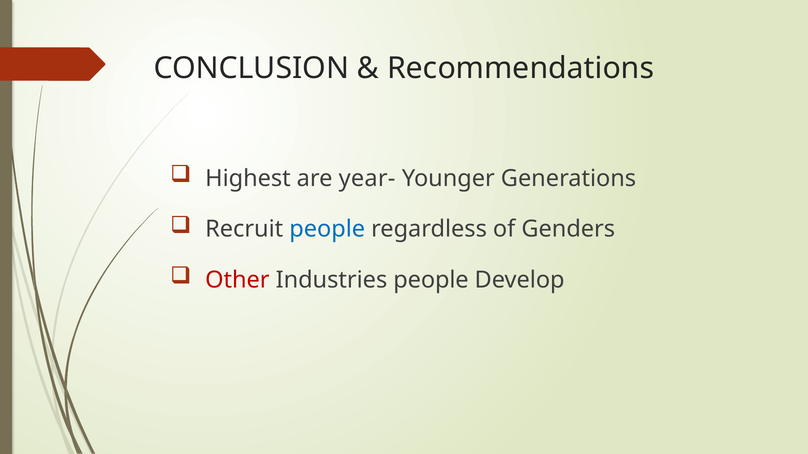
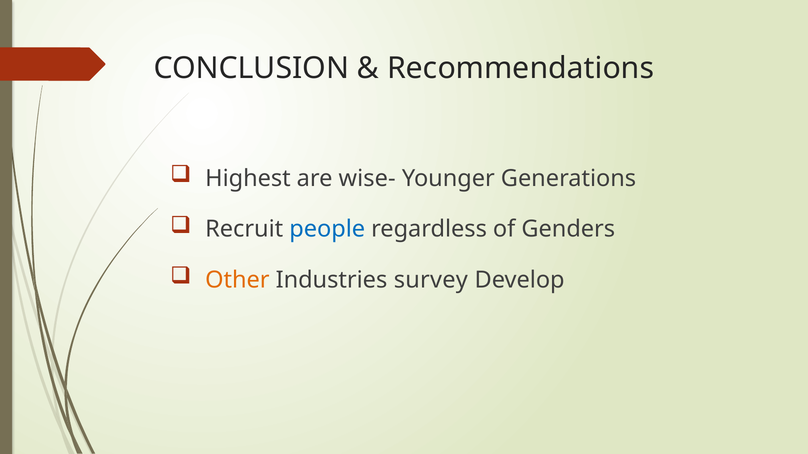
year-: year- -> wise-
Other colour: red -> orange
Industries people: people -> survey
